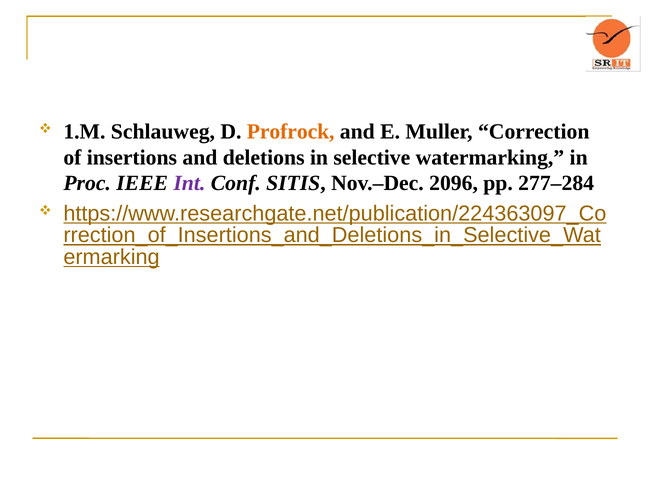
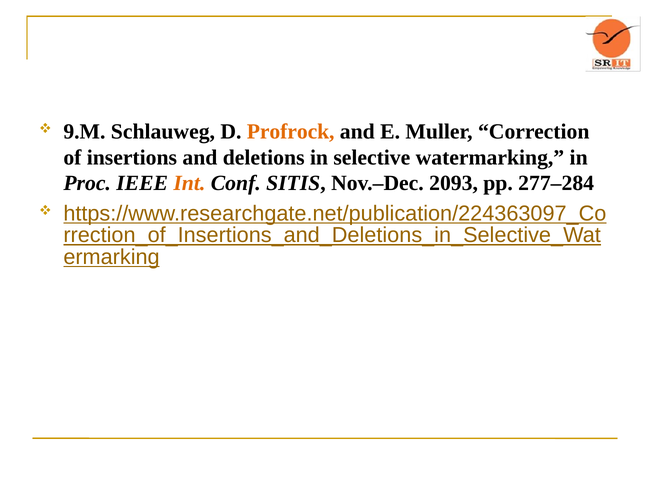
1.M: 1.M -> 9.M
Int colour: purple -> orange
2096: 2096 -> 2093
